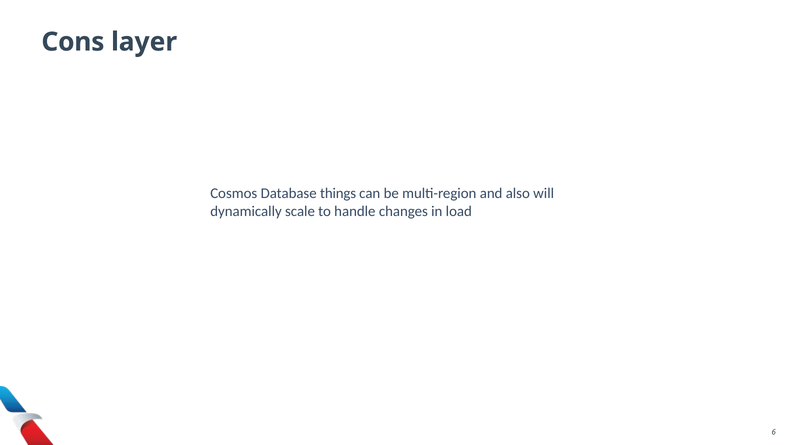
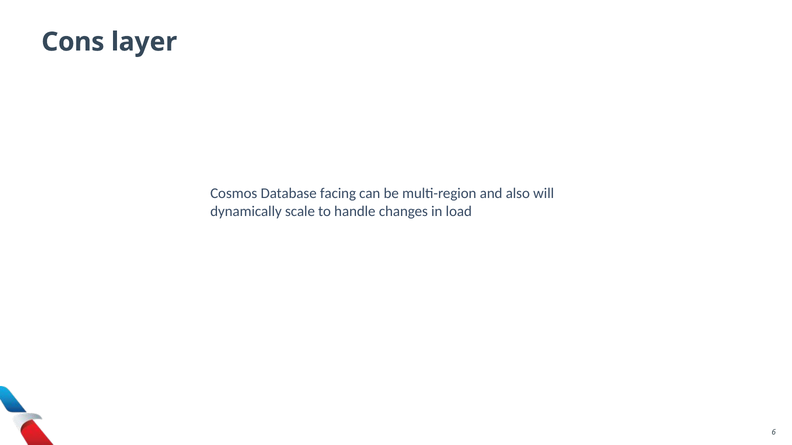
things: things -> facing
